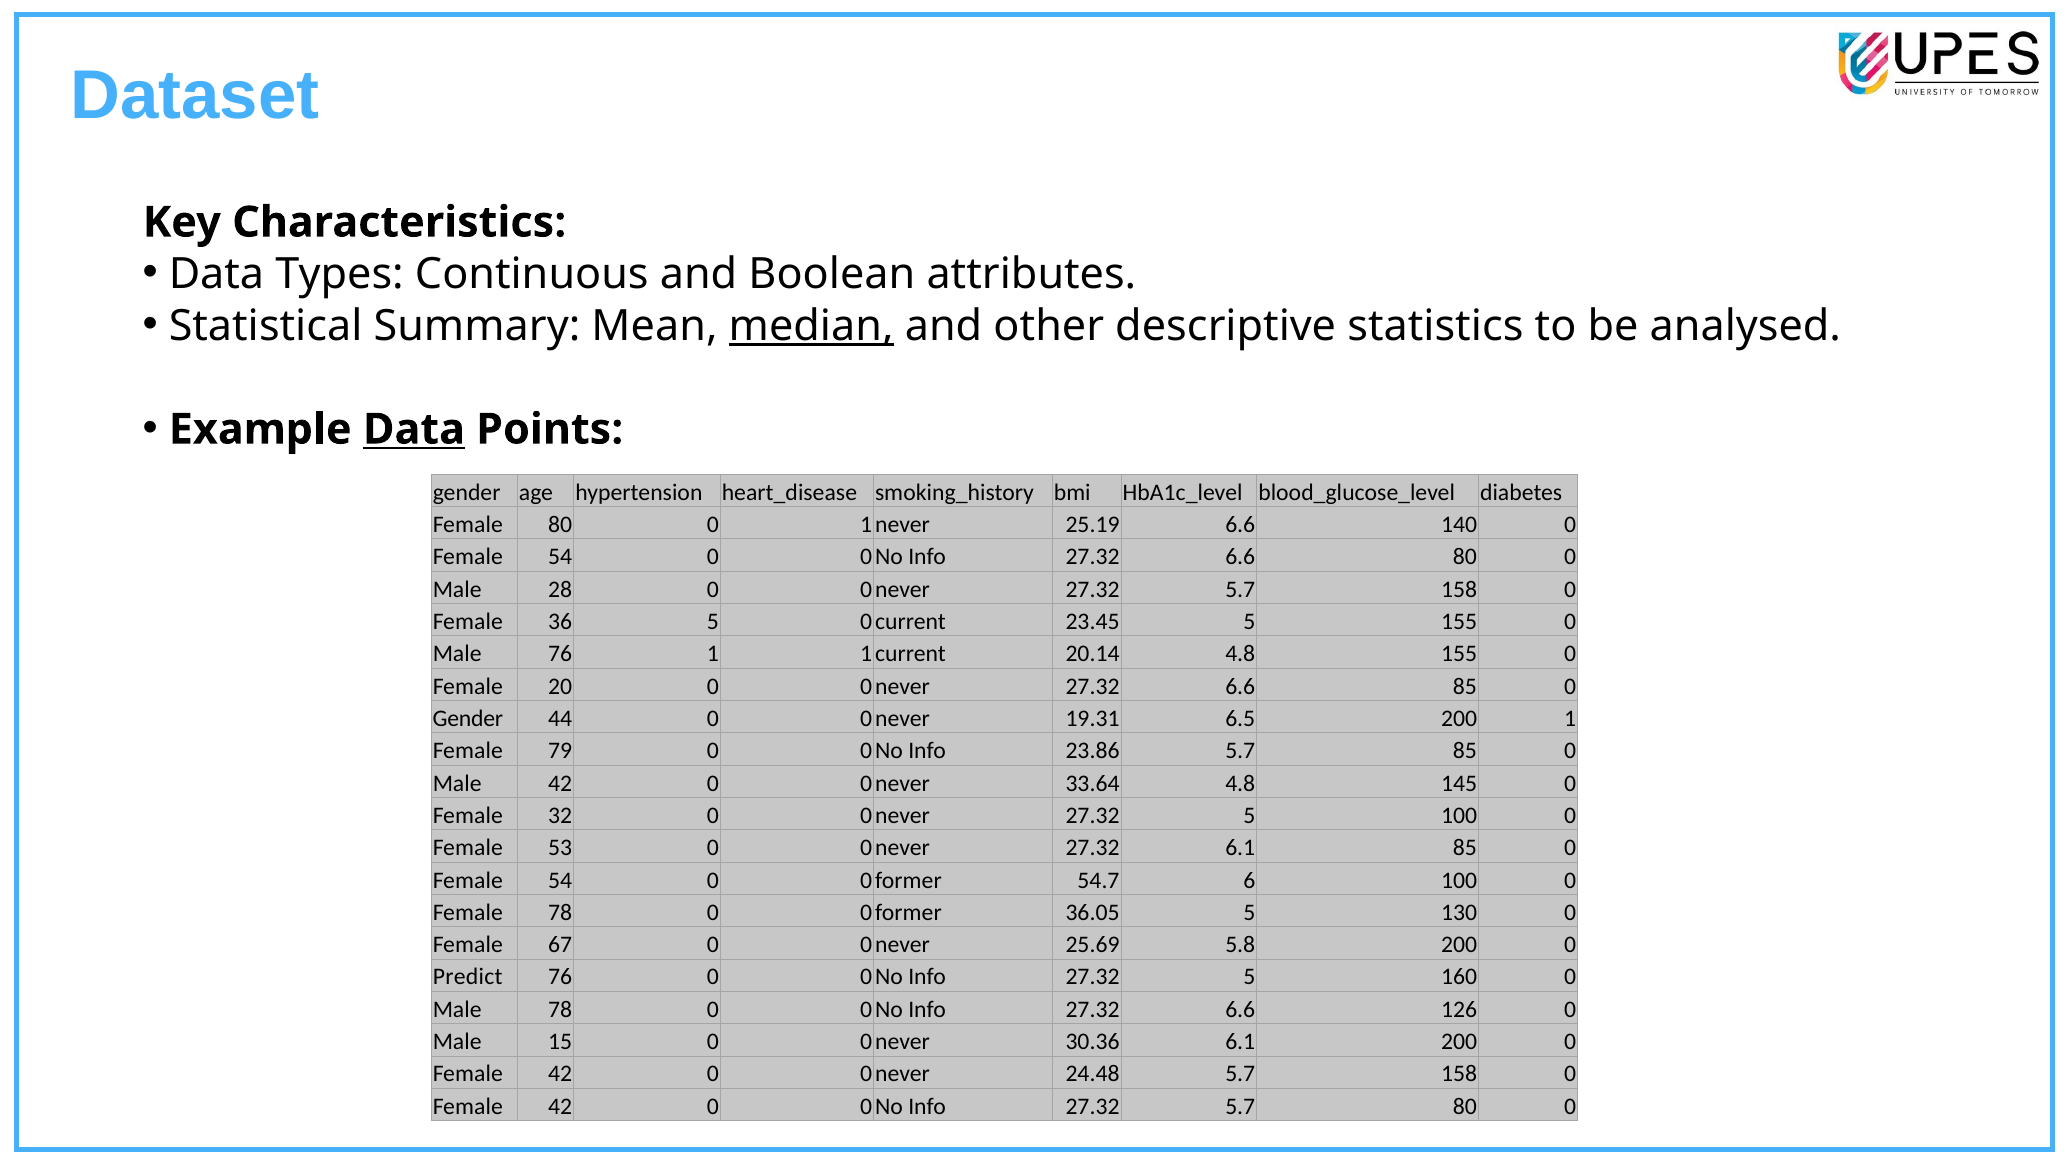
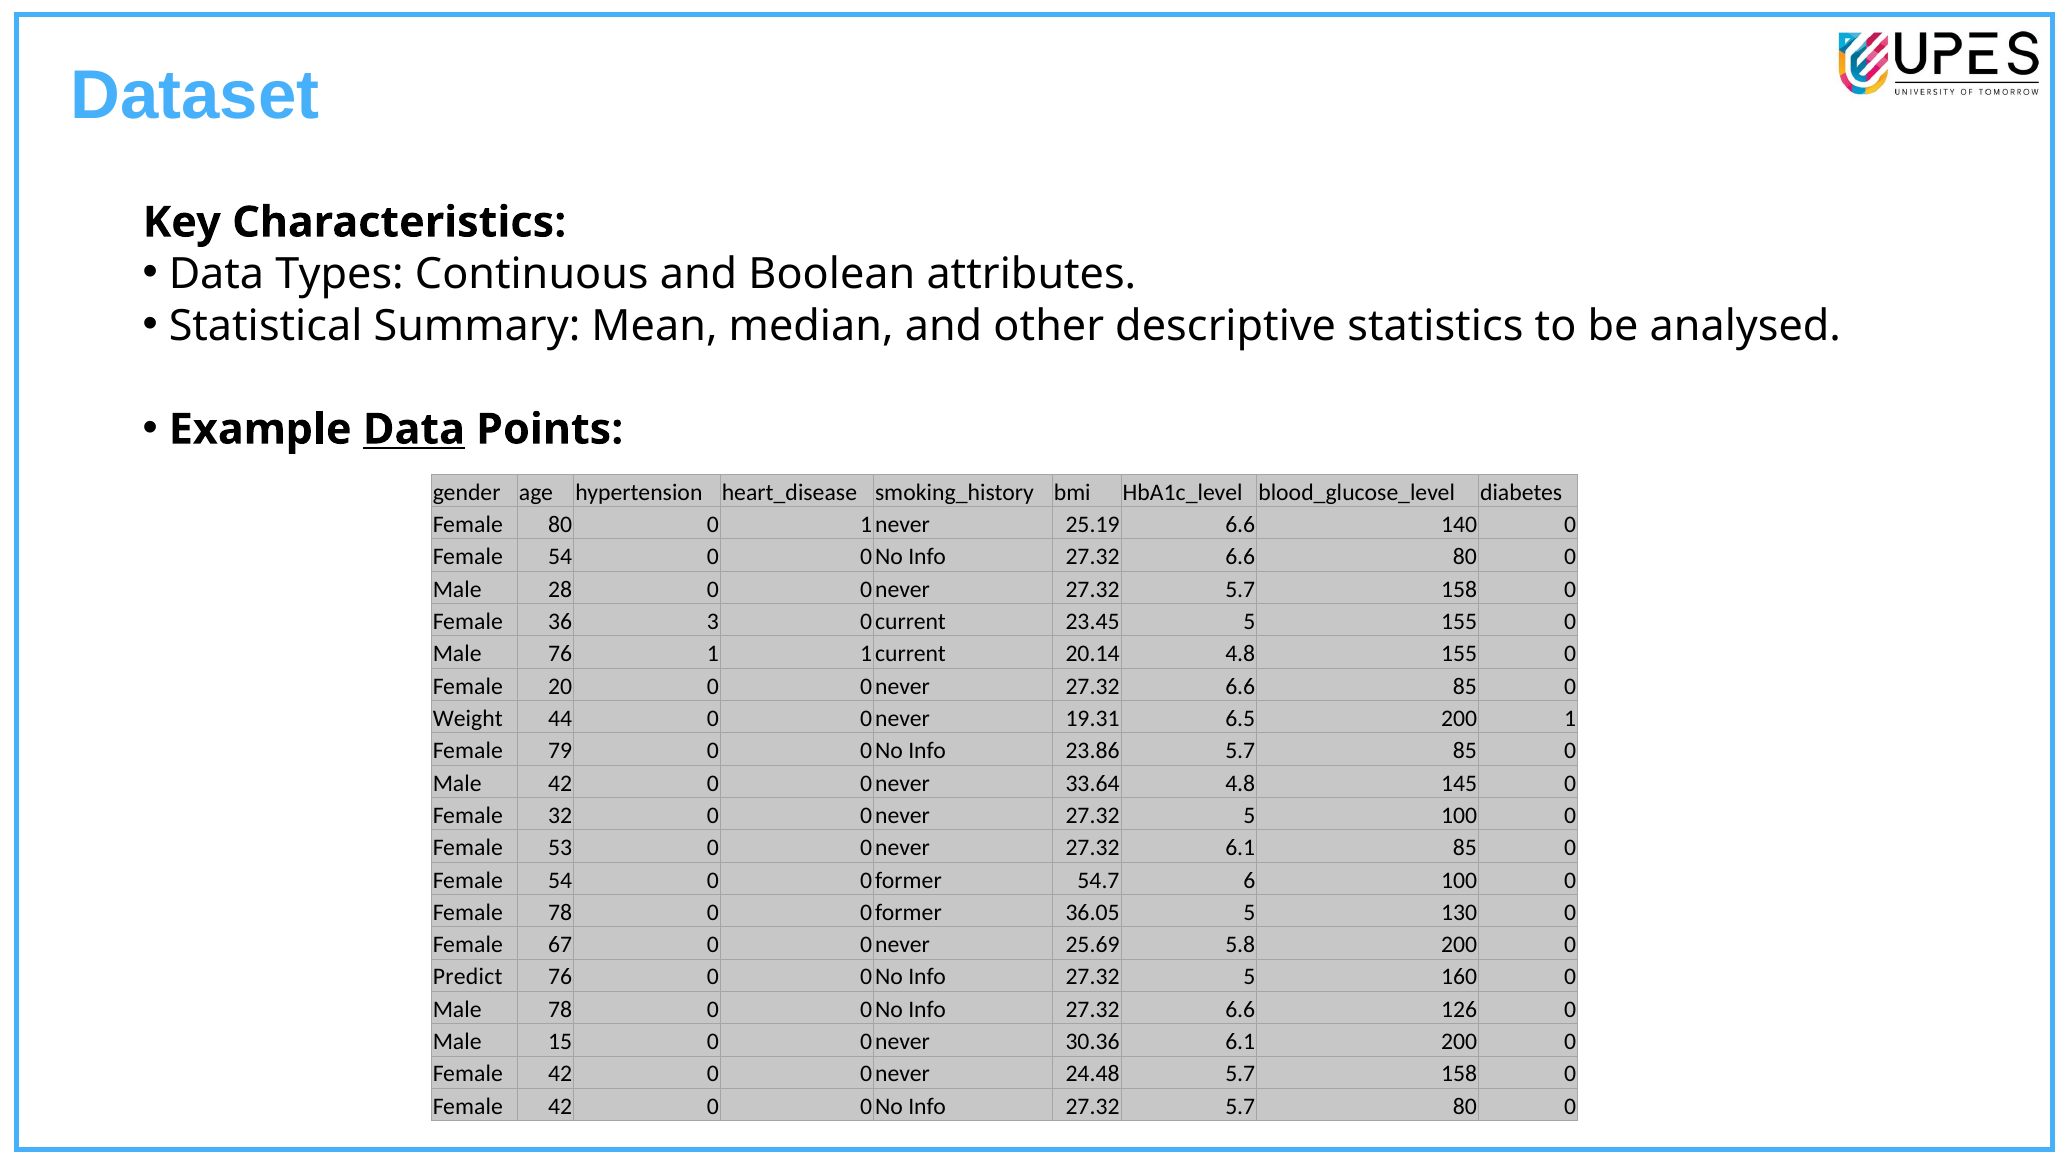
median underline: present -> none
36 5: 5 -> 3
Gender at (468, 718): Gender -> Weight
